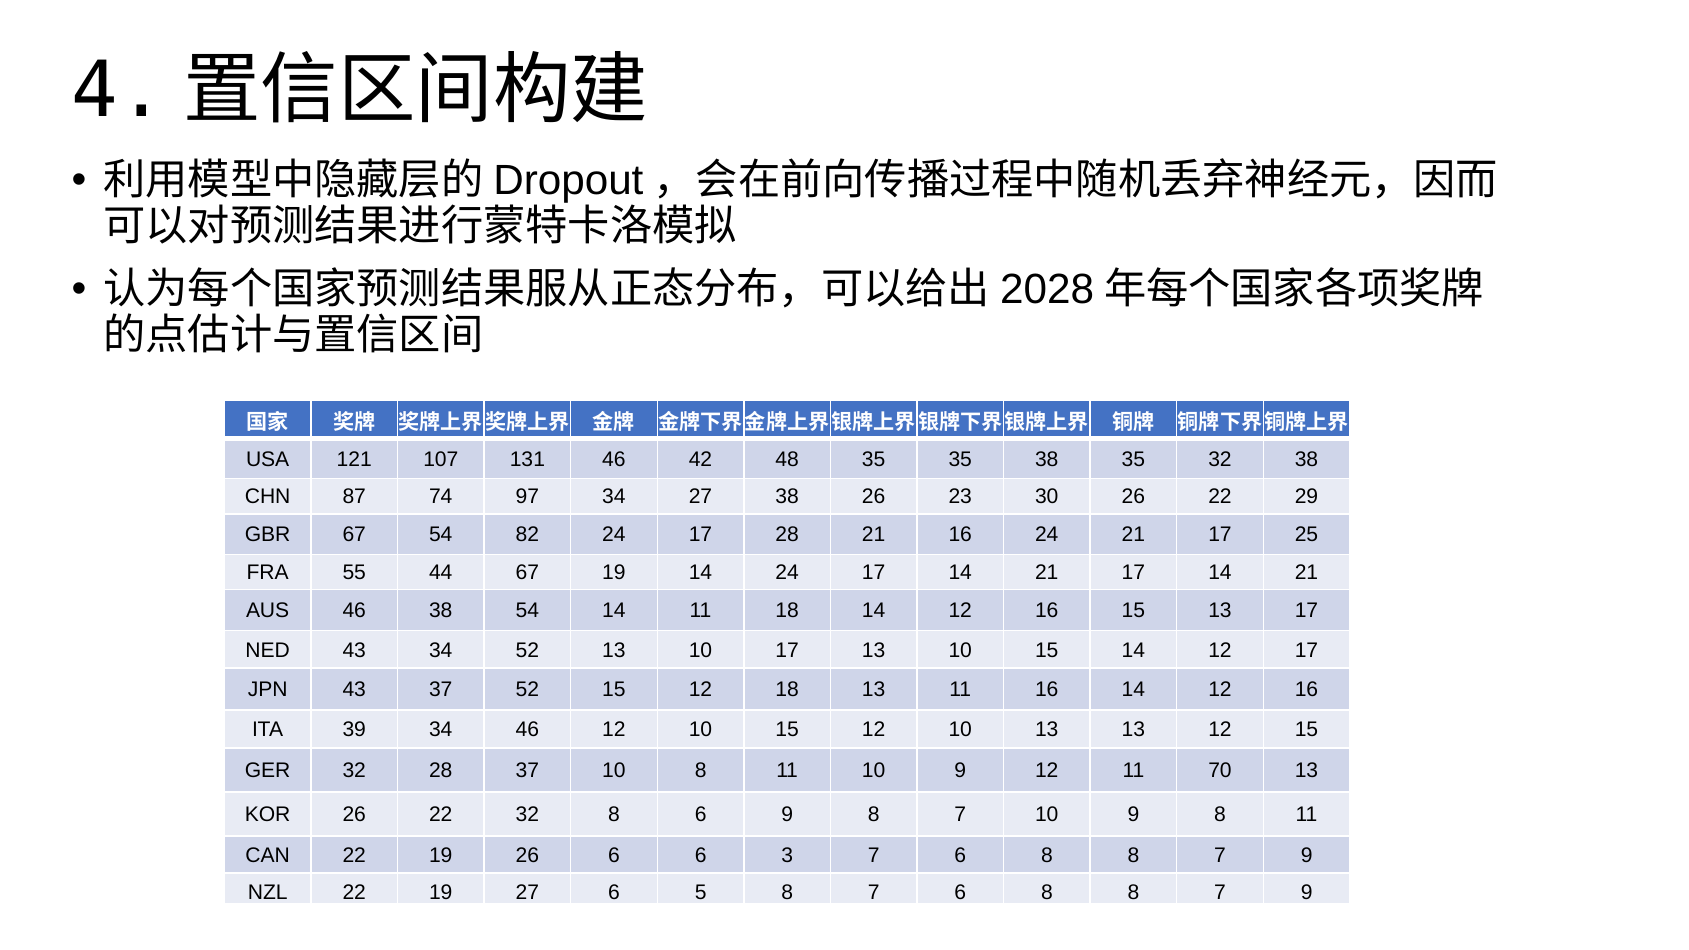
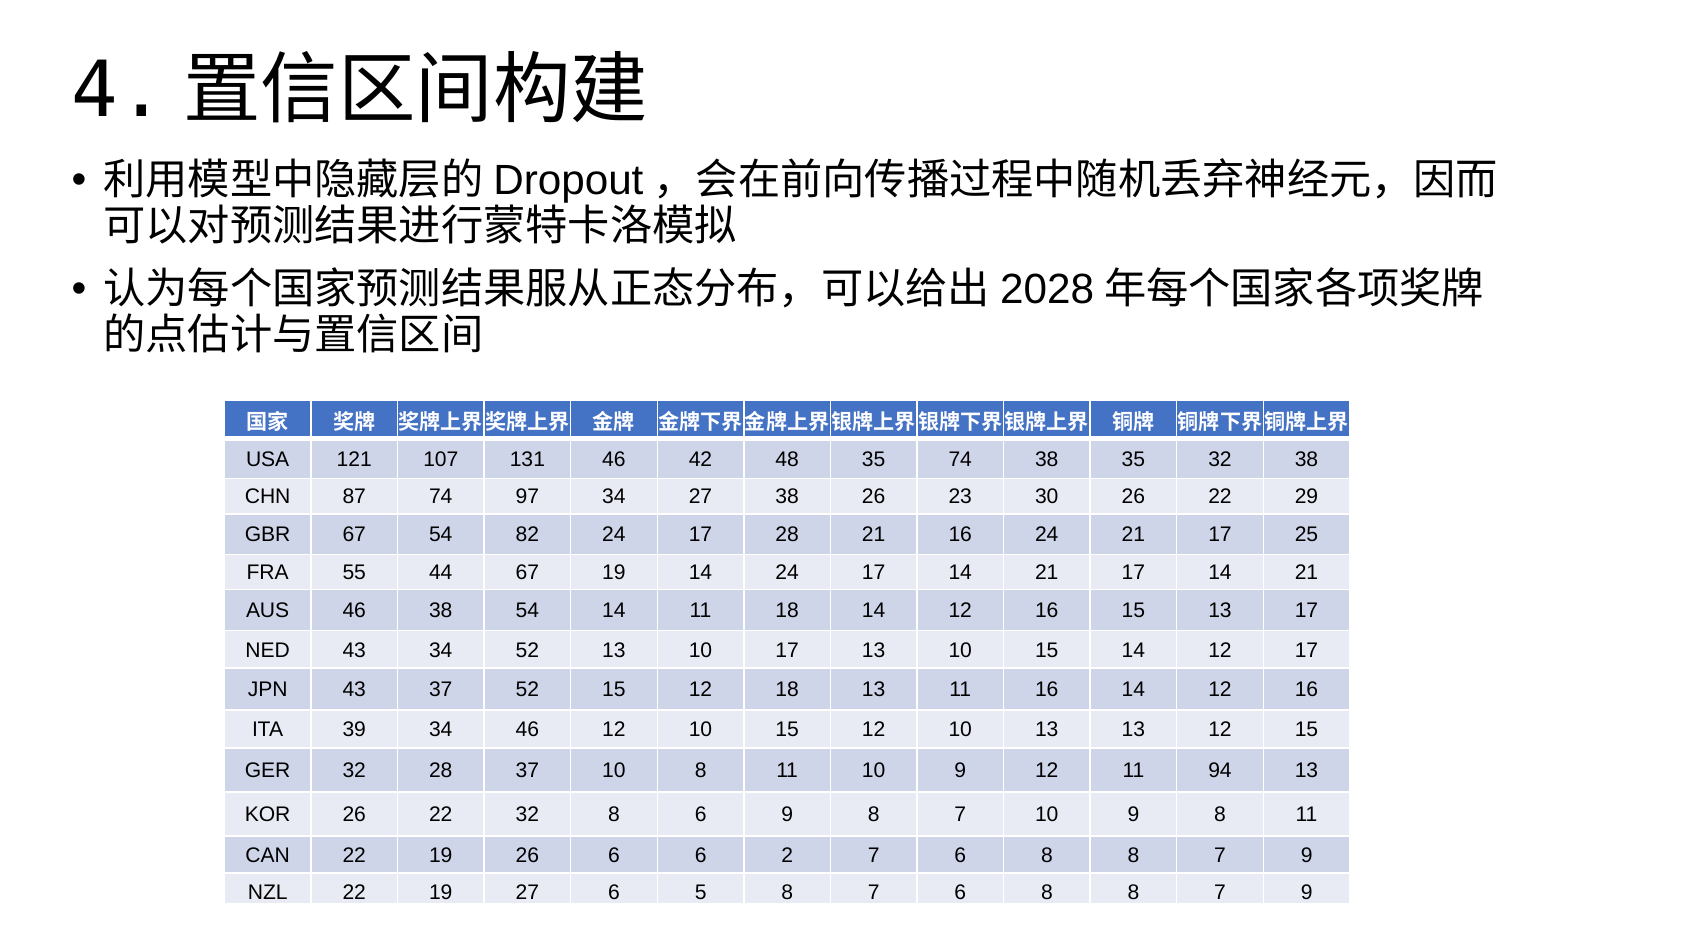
35 35: 35 -> 74
70: 70 -> 94
3: 3 -> 2
